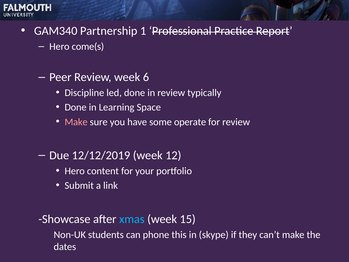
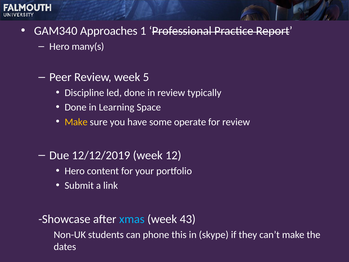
Partnership: Partnership -> Approaches
come(s: come(s -> many(s
6: 6 -> 5
Make at (76, 122) colour: pink -> yellow
15: 15 -> 43
